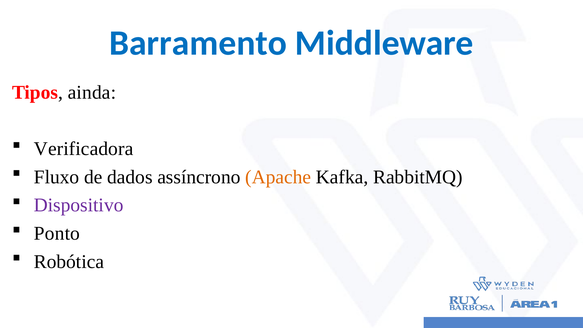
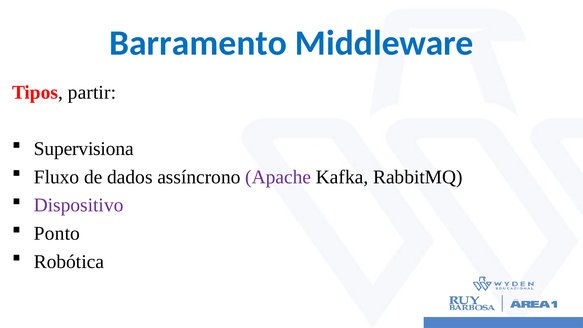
ainda: ainda -> partir
Verificadora: Verificadora -> Supervisiona
Apache colour: orange -> purple
